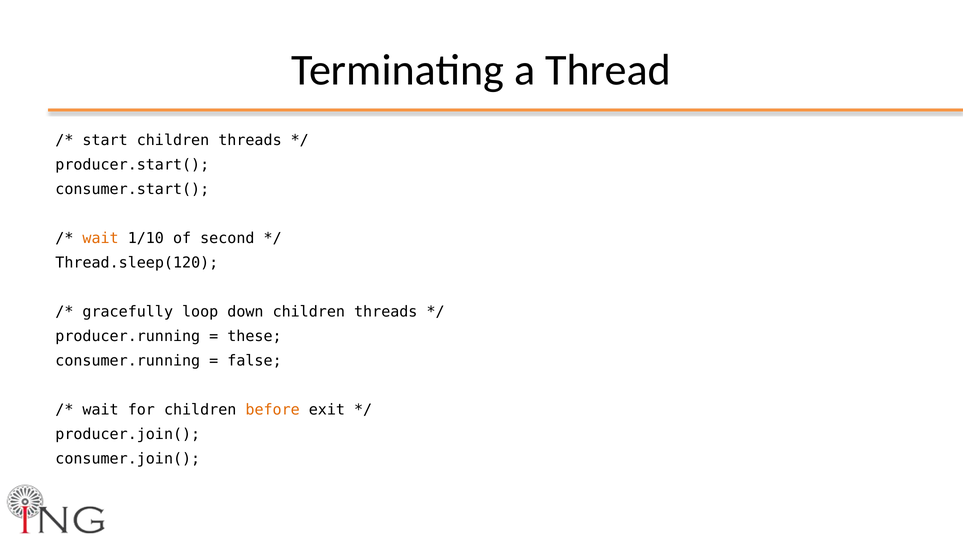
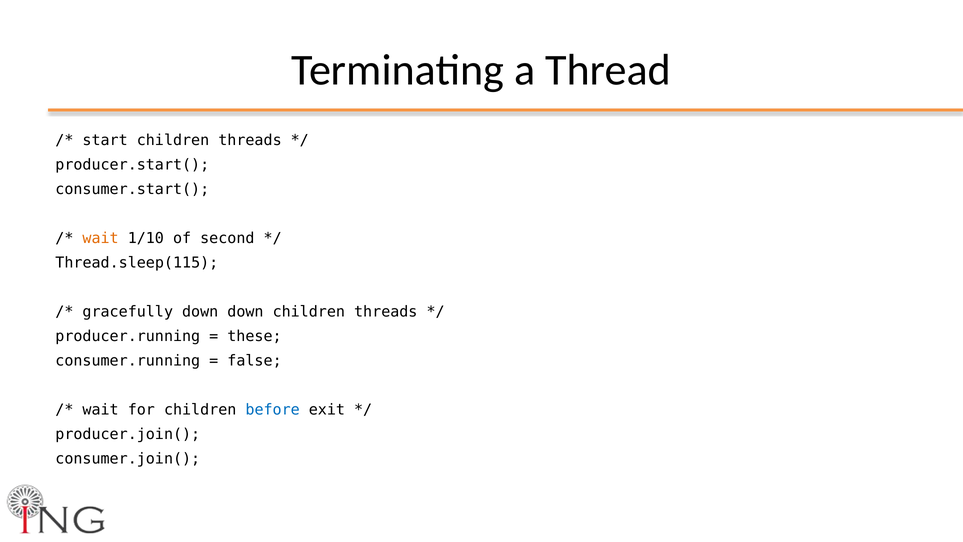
Thread.sleep(120: Thread.sleep(120 -> Thread.sleep(115
gracefully loop: loop -> down
before colour: orange -> blue
